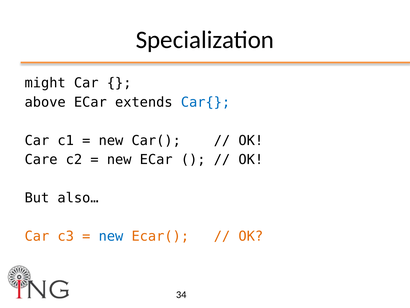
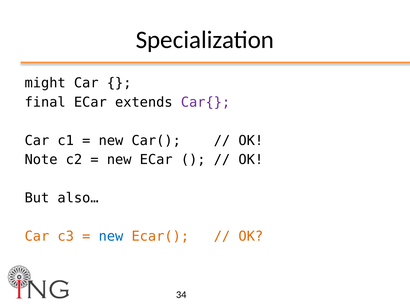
above: above -> final
Car{ colour: blue -> purple
Care: Care -> Note
